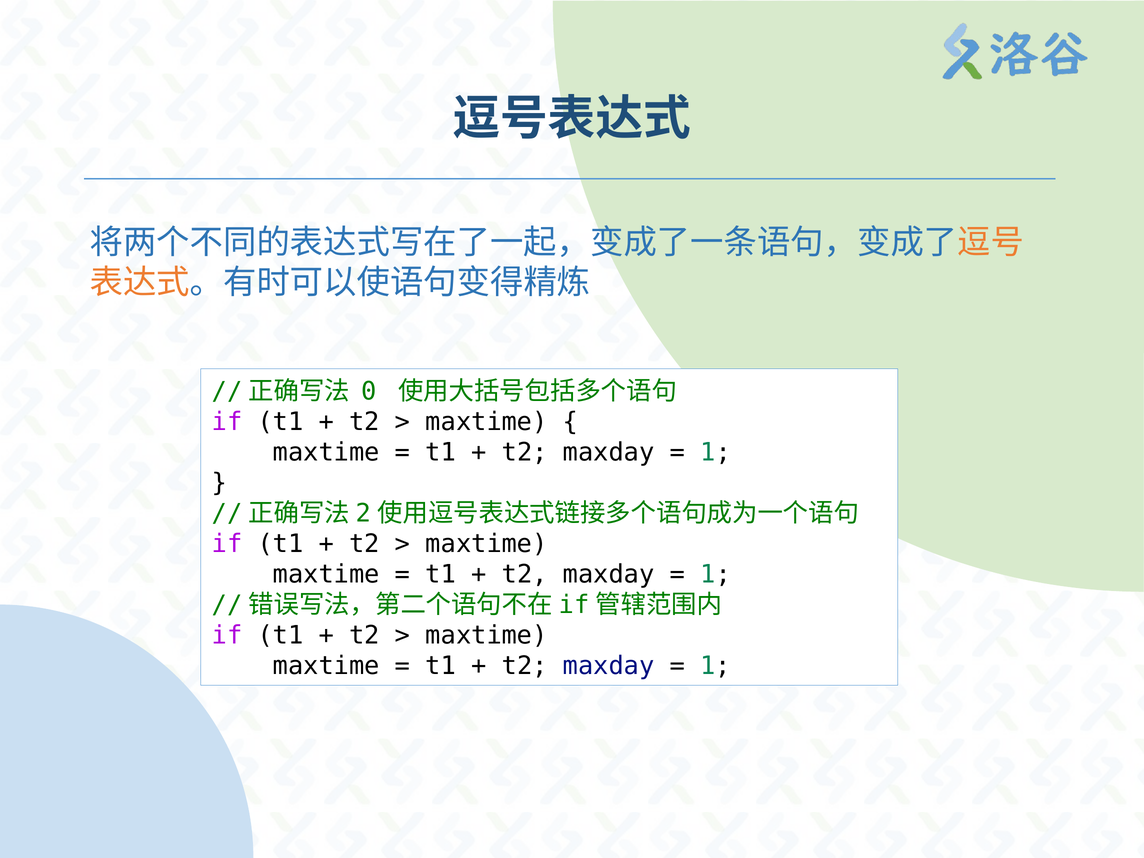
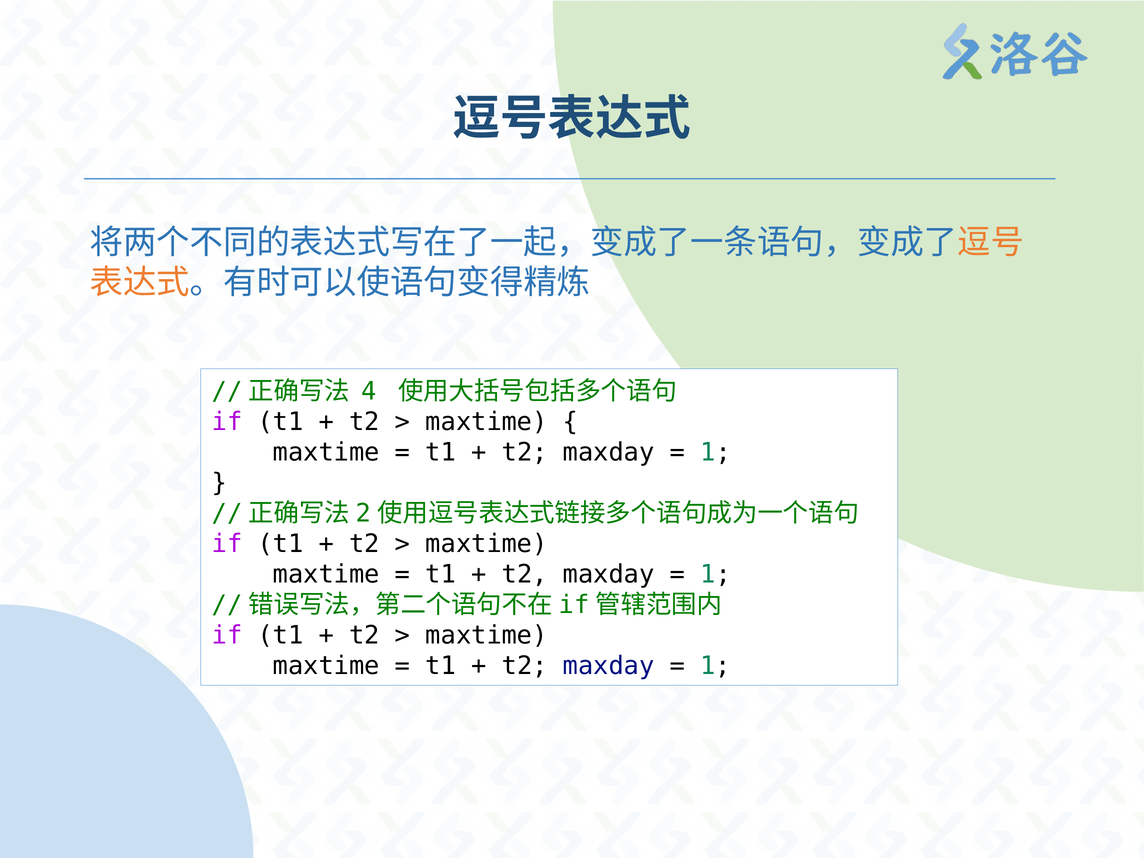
0: 0 -> 4
